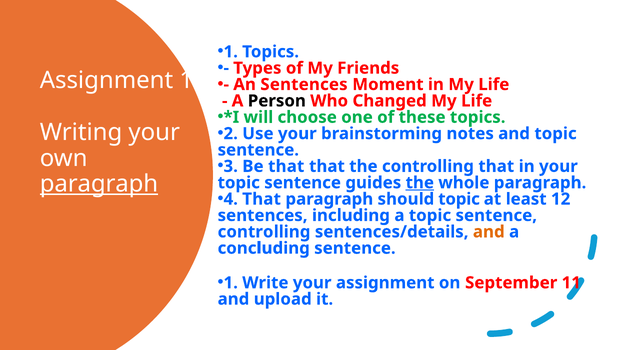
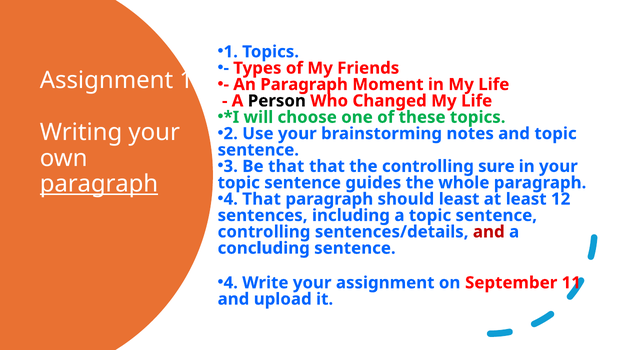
An Sentences: Sentences -> Paragraph
controlling that: that -> sure
the at (420, 183) underline: present -> none
should topic: topic -> least
and at (489, 232) colour: orange -> red
1 at (231, 283): 1 -> 4
